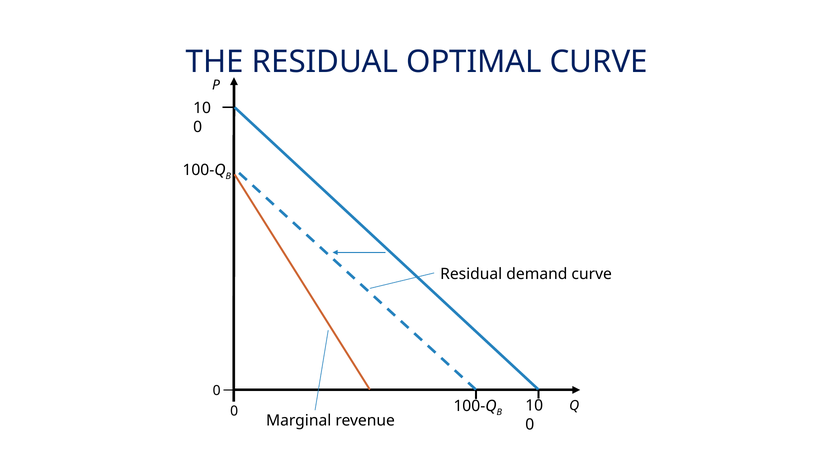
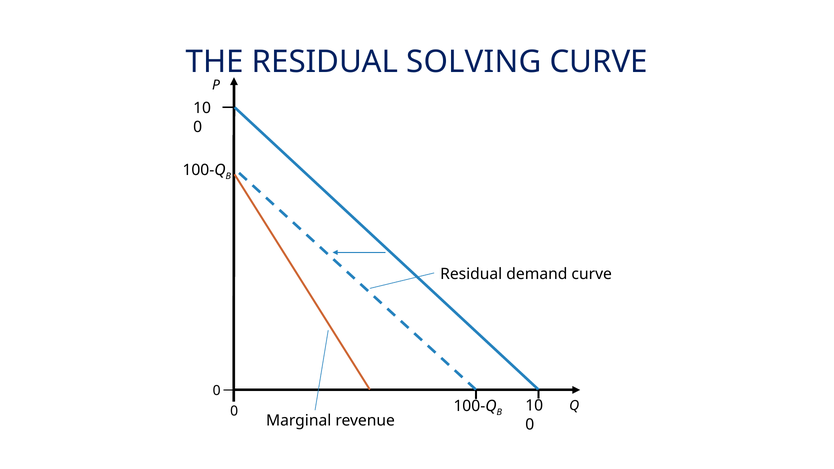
OPTIMAL: OPTIMAL -> SOLVING
